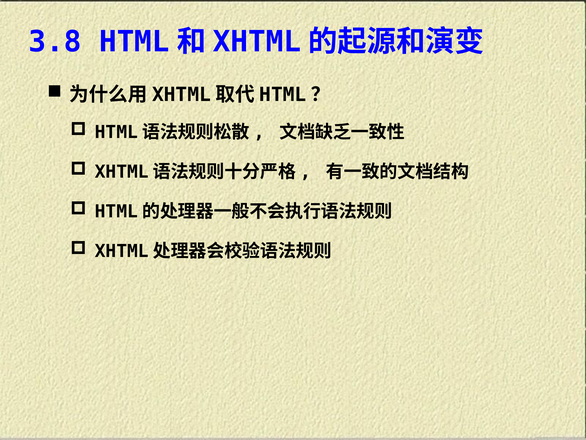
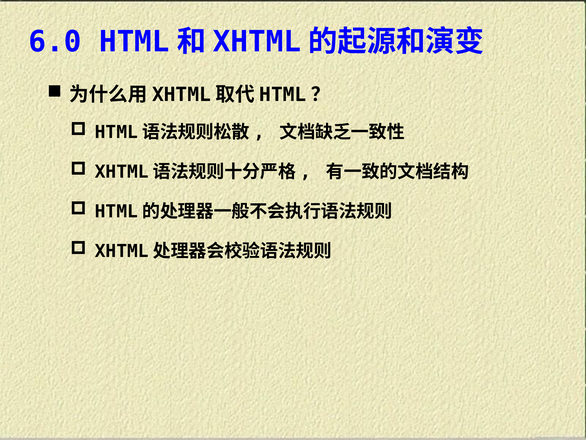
3.8: 3.8 -> 6.0
